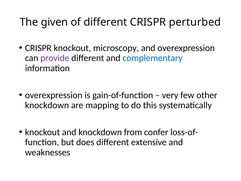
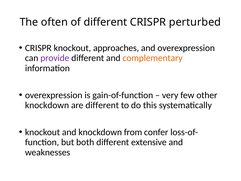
given: given -> often
microscopy: microscopy -> approaches
complementary colour: blue -> orange
are mapping: mapping -> different
does: does -> both
